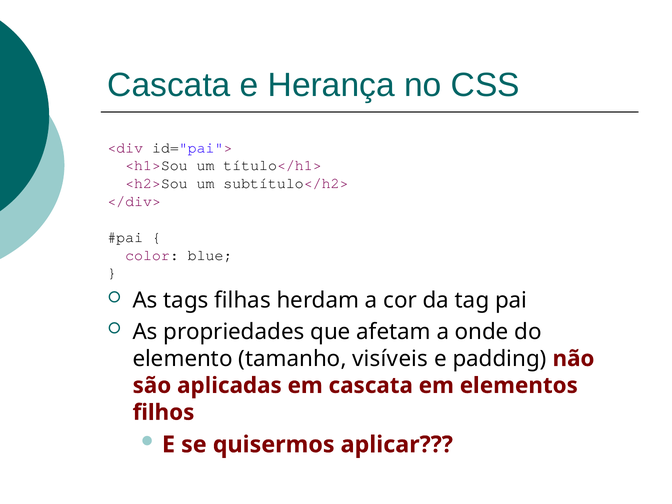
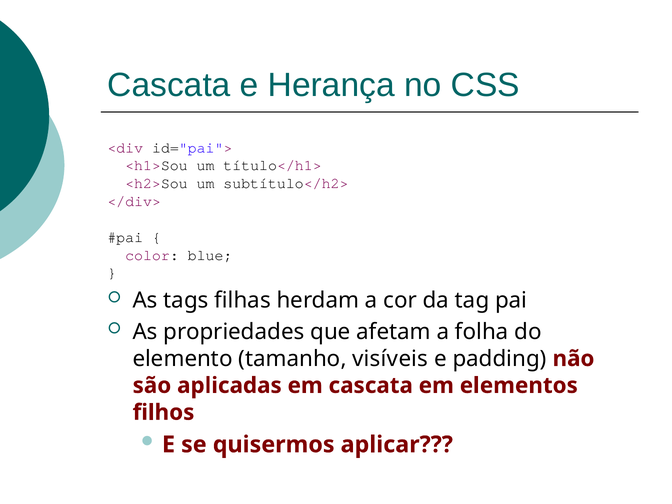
onde: onde -> folha
